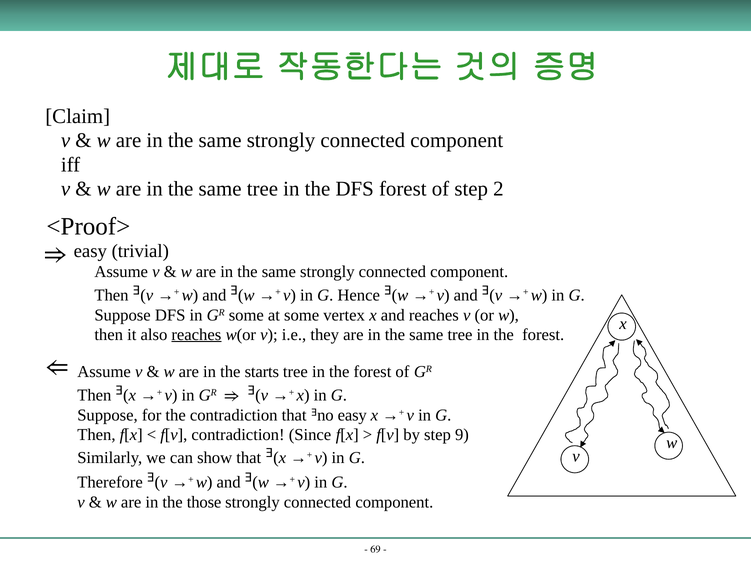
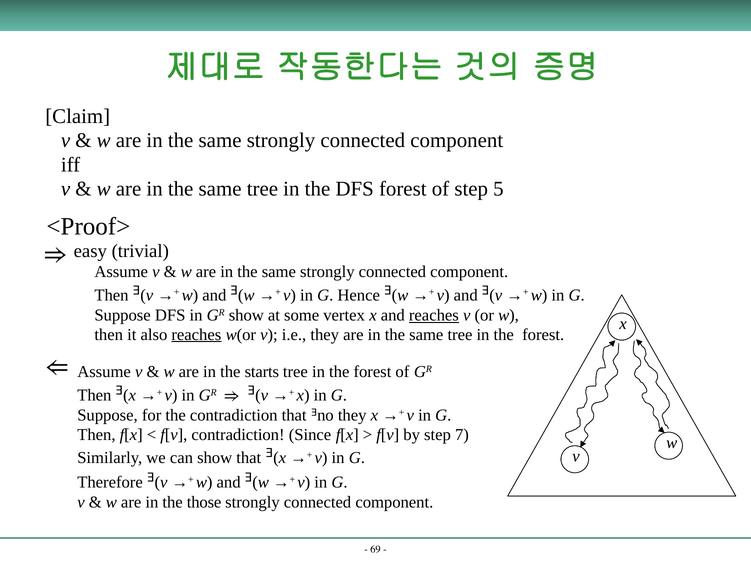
2: 2 -> 5
GR some: some -> show
reaches at (434, 315) underline: none -> present
easy at (352, 415): easy -> they
9: 9 -> 7
